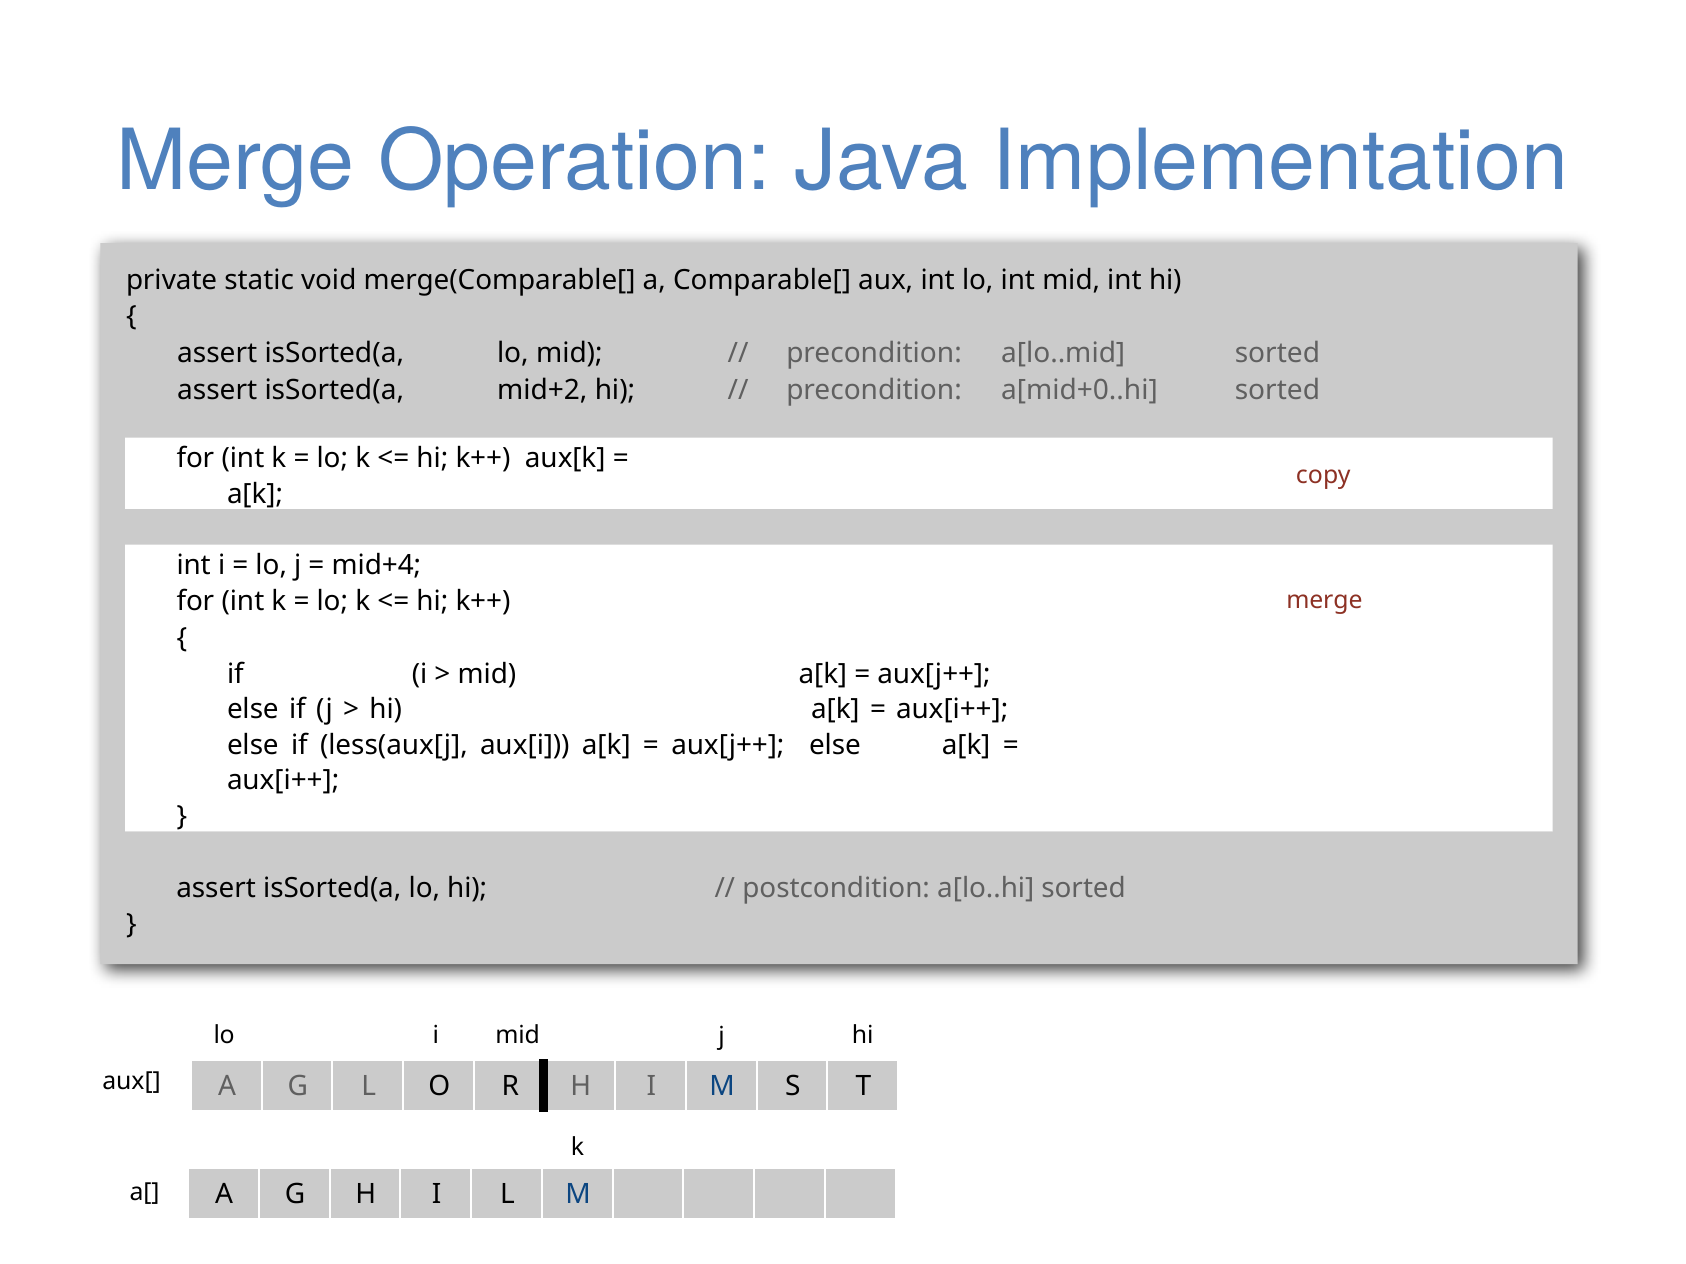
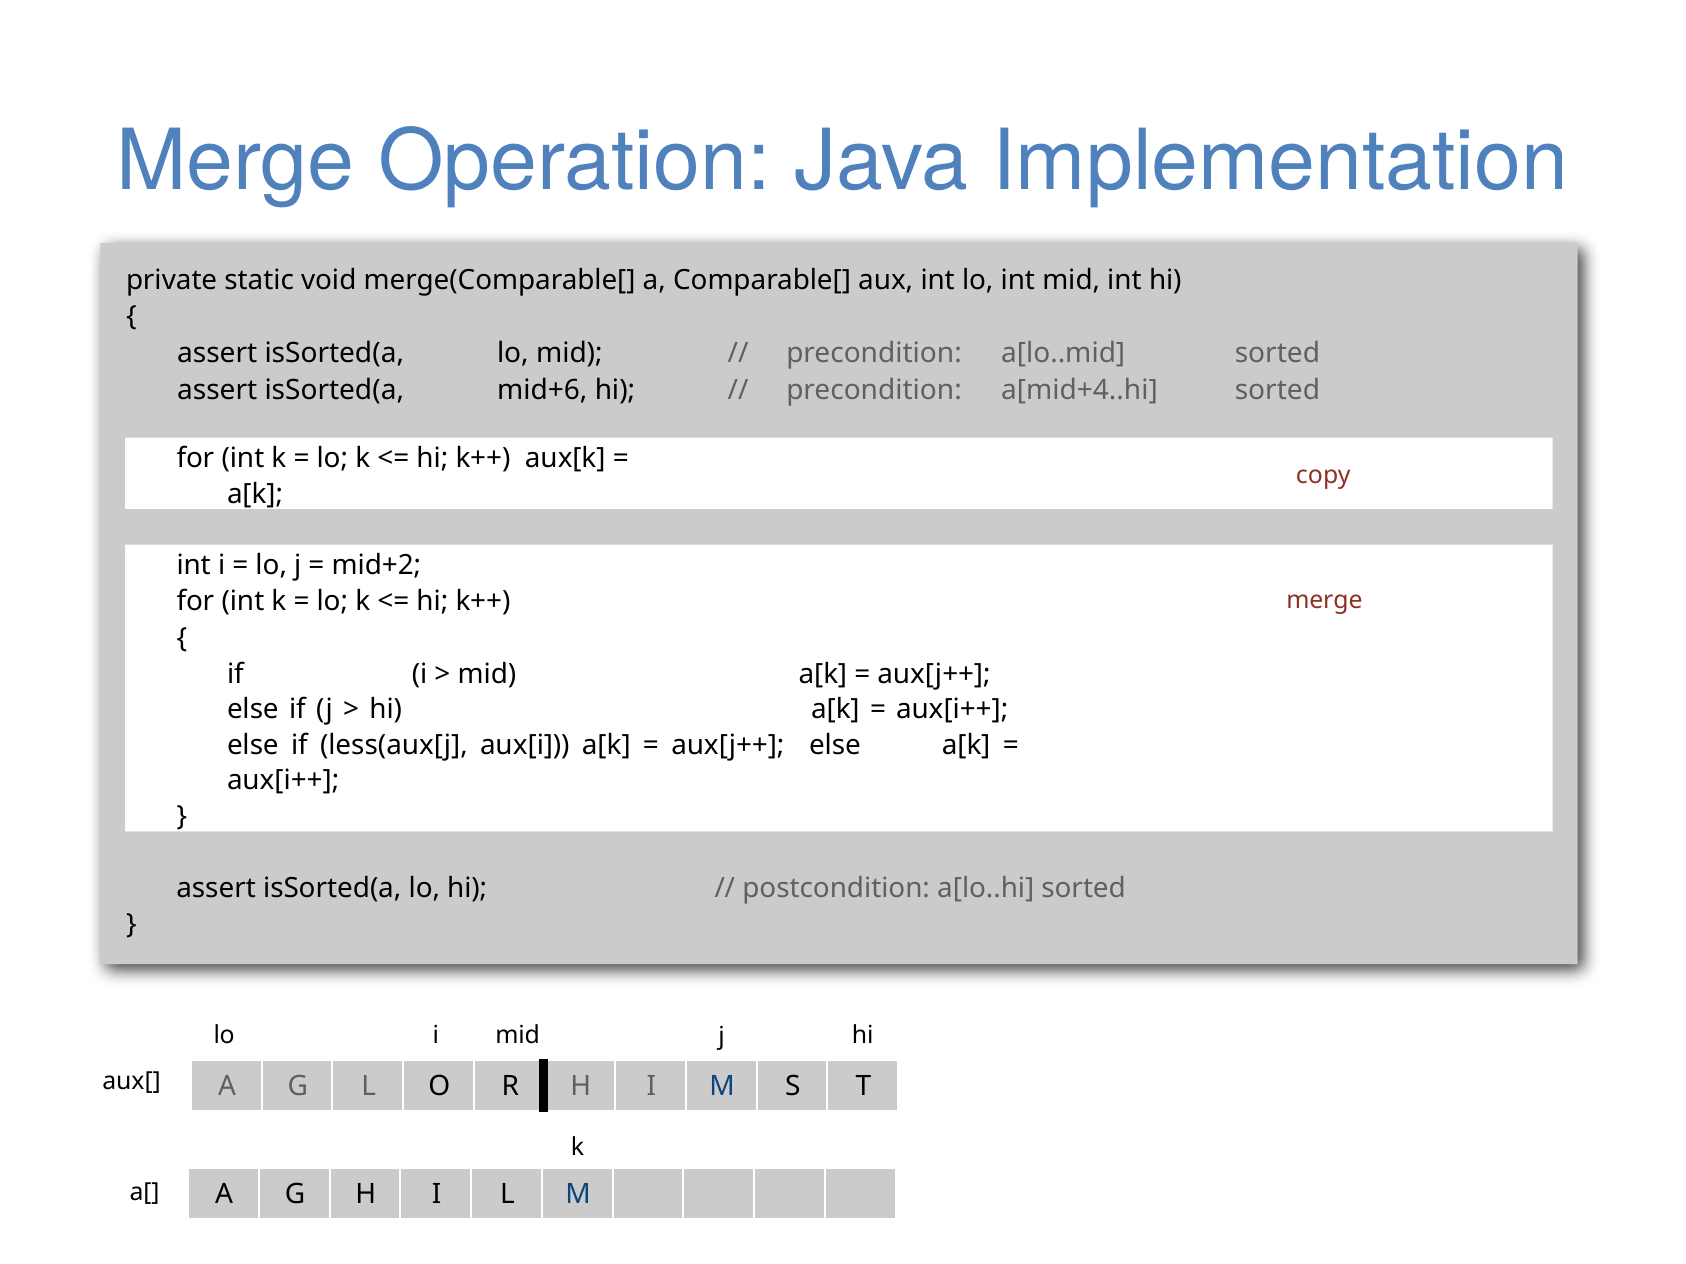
mid+2: mid+2 -> mid+6
a[mid+0..hi: a[mid+0..hi -> a[mid+4..hi
mid+4: mid+4 -> mid+2
